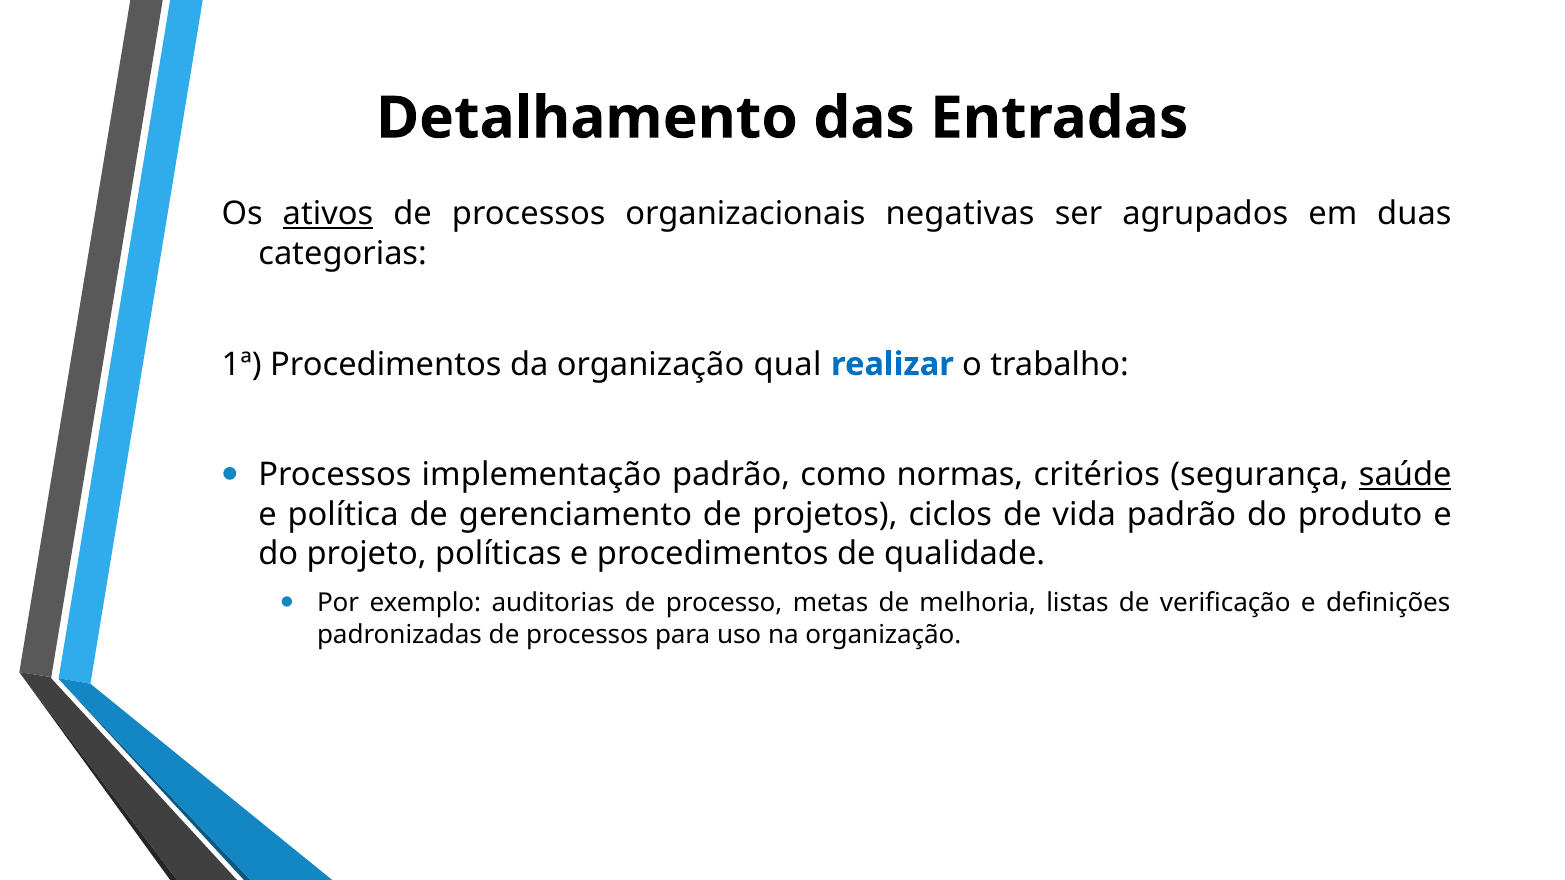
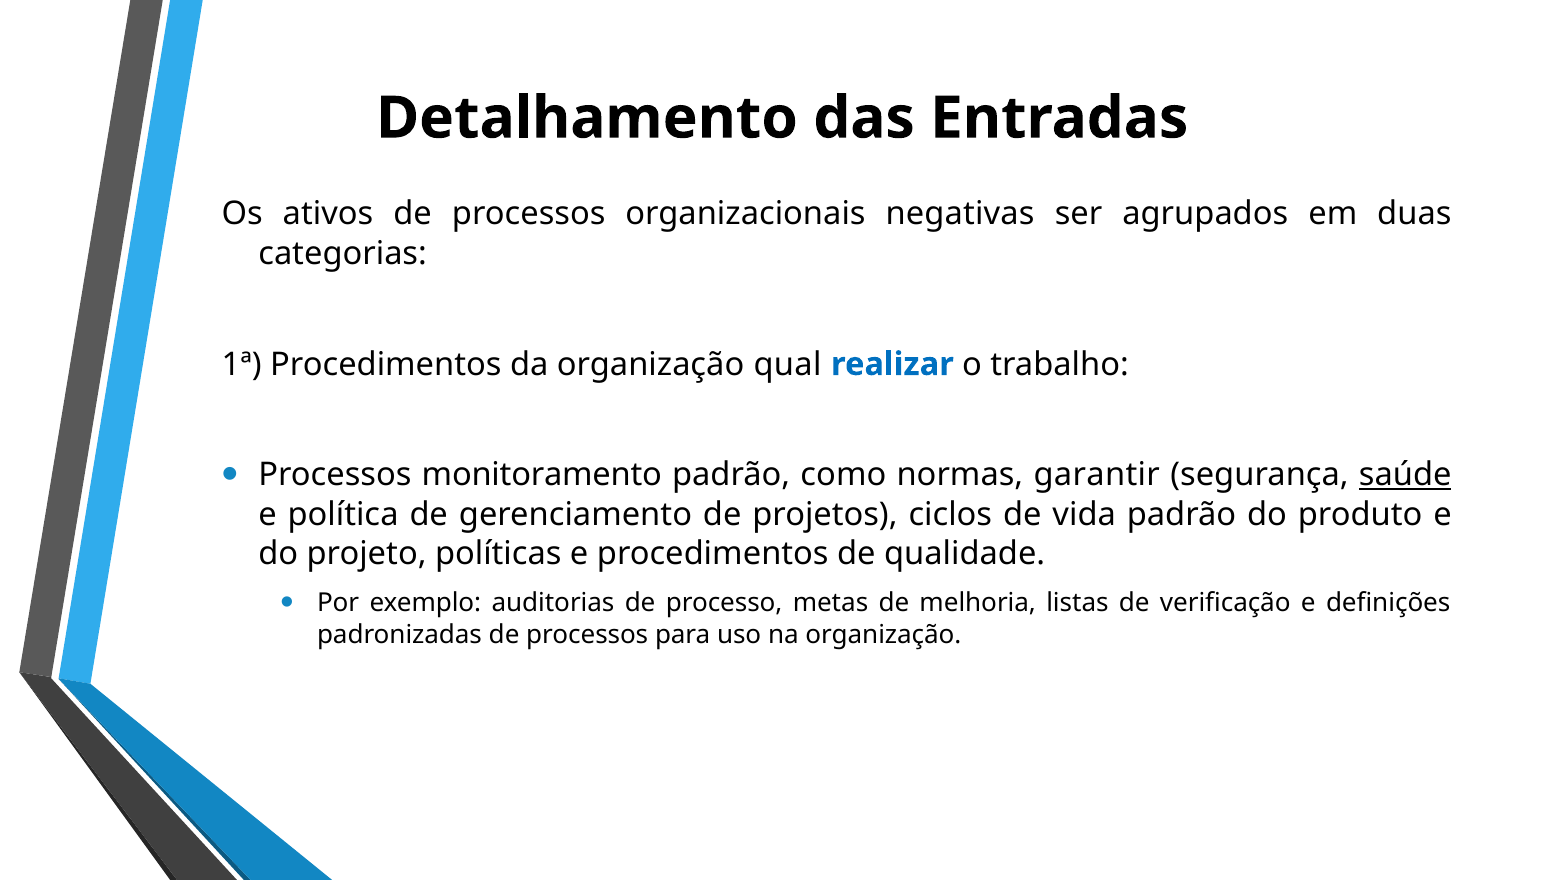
ativos underline: present -> none
implementação: implementação -> monitoramento
critérios: critérios -> garantir
